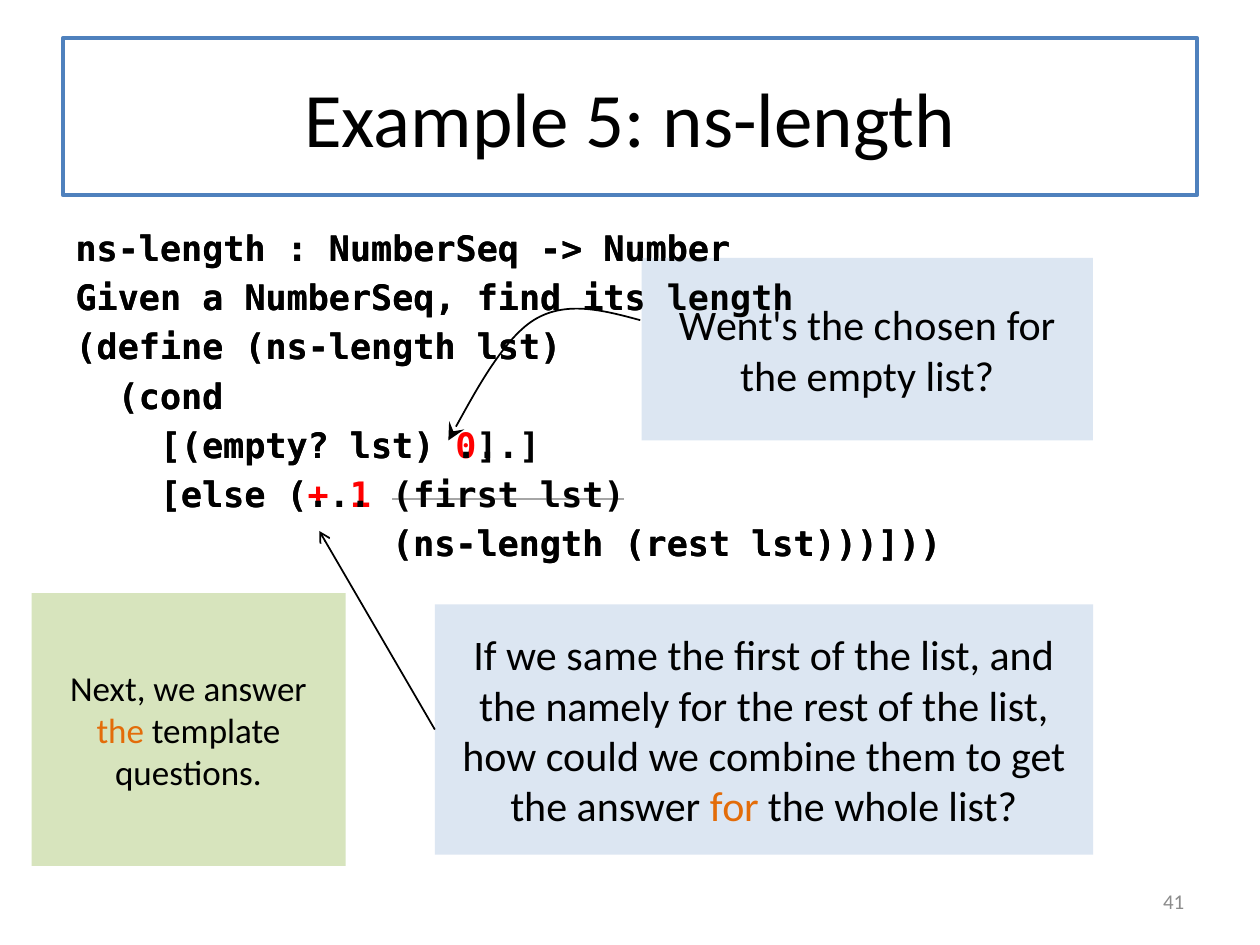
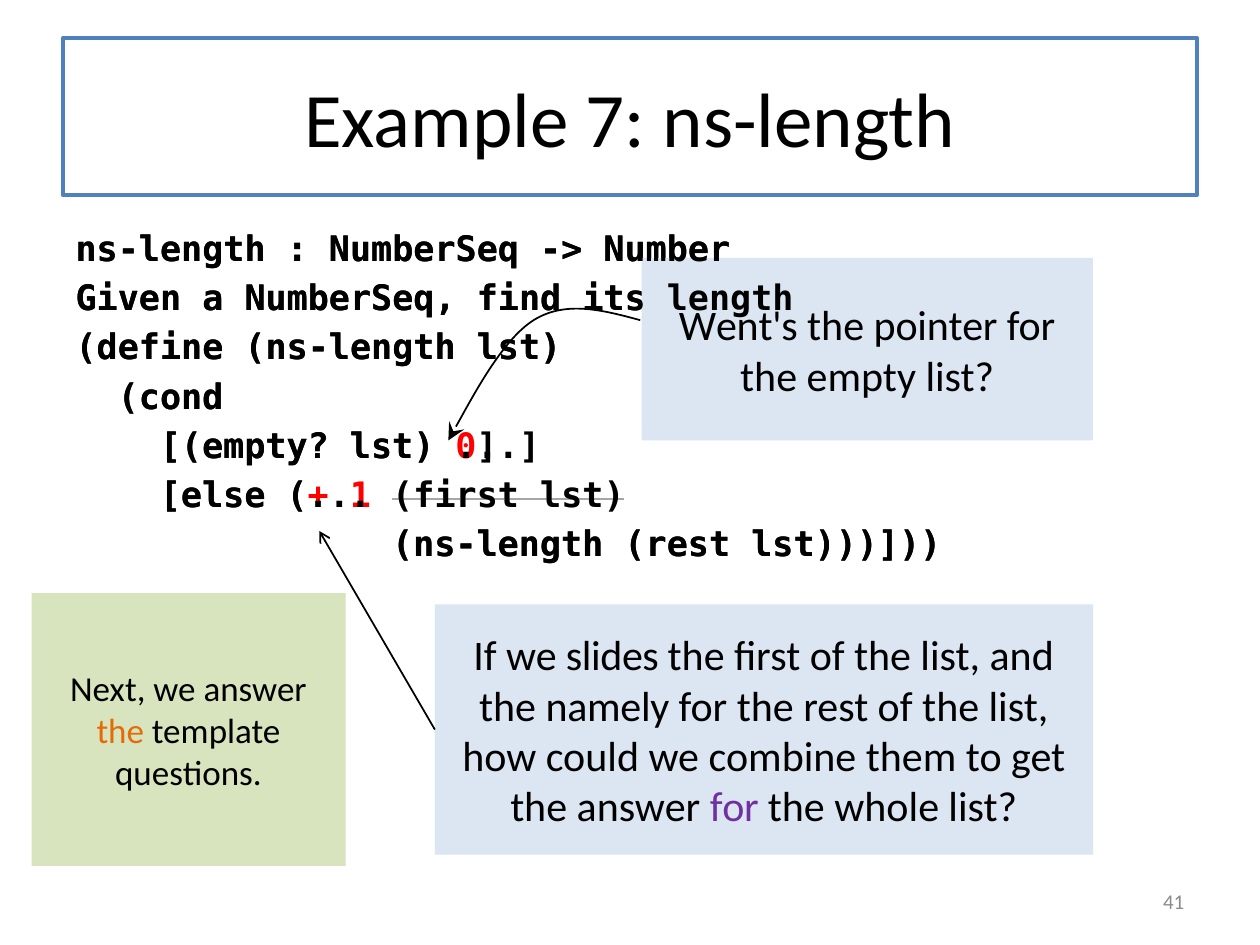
5: 5 -> 7
chosen: chosen -> pointer
same: same -> slides
for at (734, 808) colour: orange -> purple
